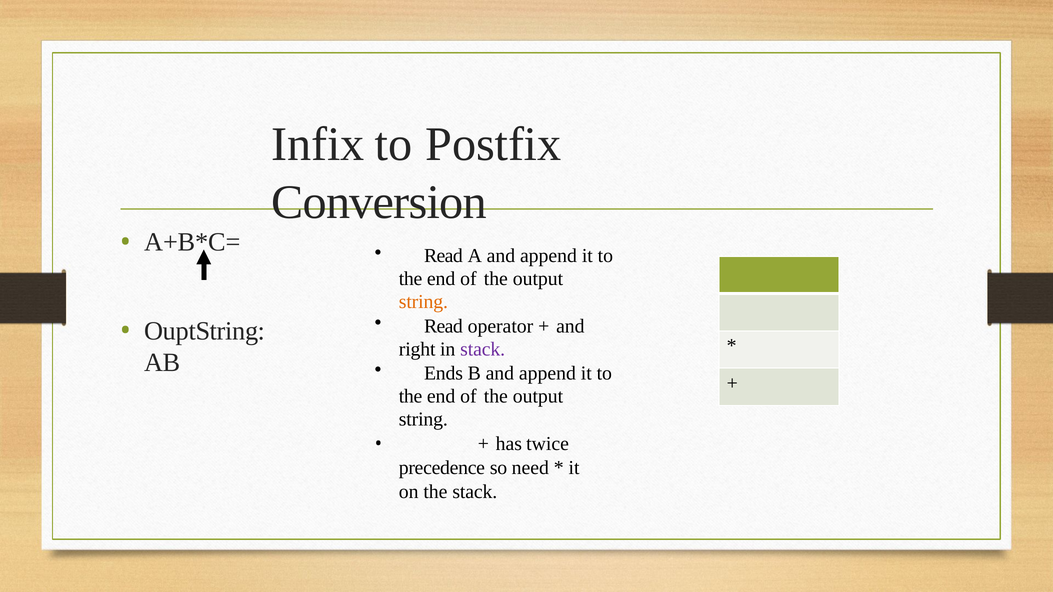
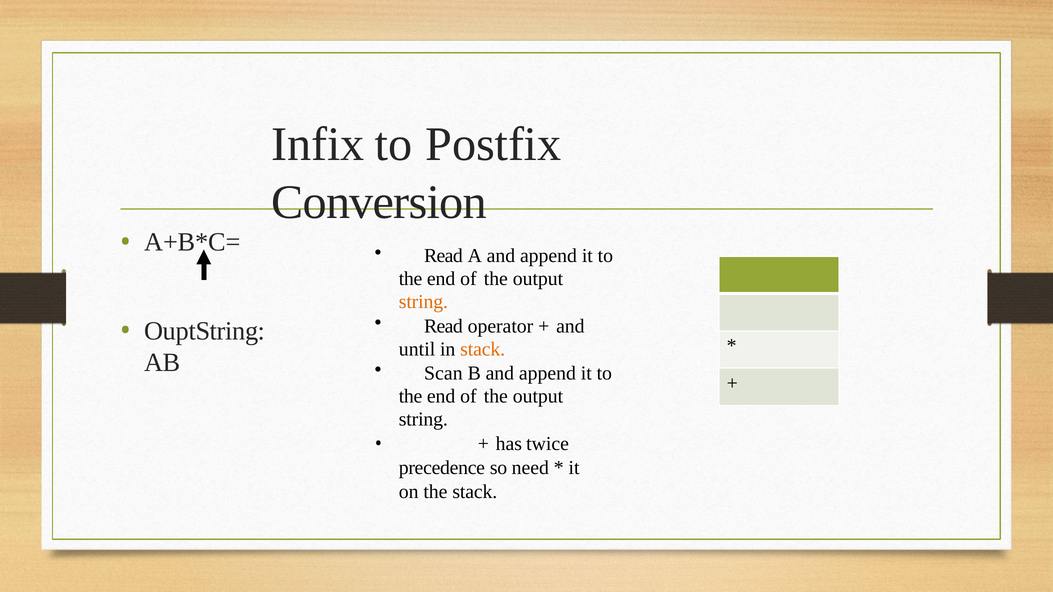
right: right -> until
stack at (483, 349) colour: purple -> orange
Ends: Ends -> Scan
